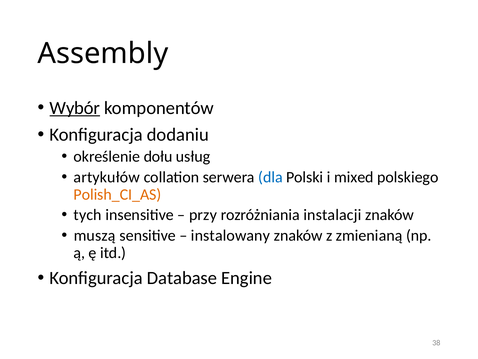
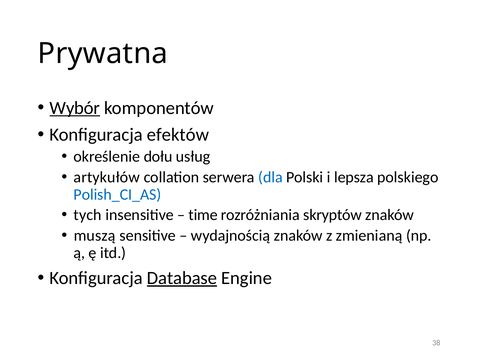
Assembly: Assembly -> Prywatna
dodaniu: dodaniu -> efektów
mixed: mixed -> lepsza
Polish_CI_AS colour: orange -> blue
przy: przy -> time
instalacji: instalacji -> skryptów
instalowany: instalowany -> wydajnością
Database underline: none -> present
